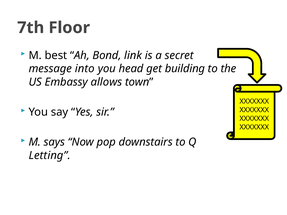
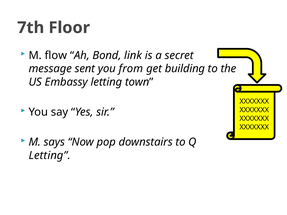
best: best -> flow
into: into -> sent
head: head -> from
Embassy allows: allows -> letting
